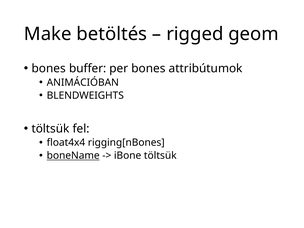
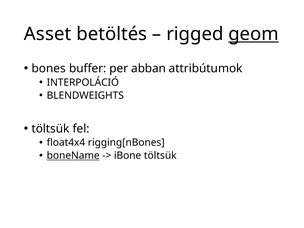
Make: Make -> Asset
geom underline: none -> present
per bones: bones -> abban
ANIMÁCIÓBAN: ANIMÁCIÓBAN -> INTERPOLÁCIÓ
